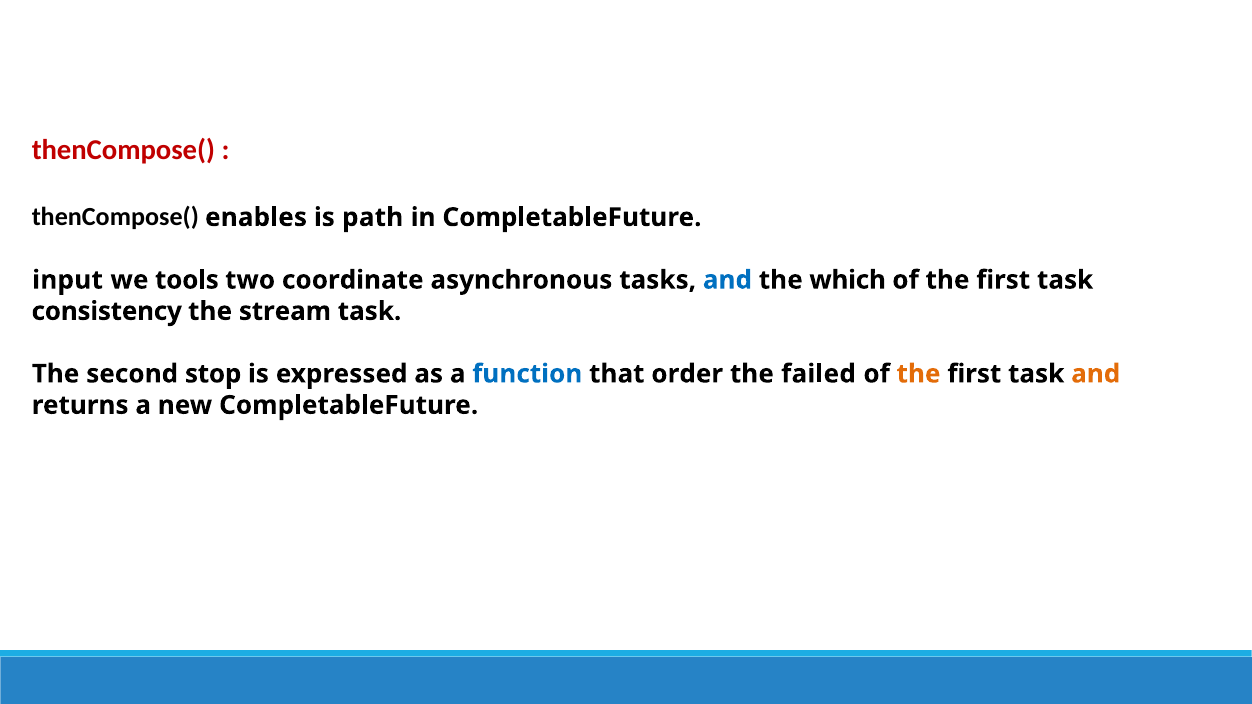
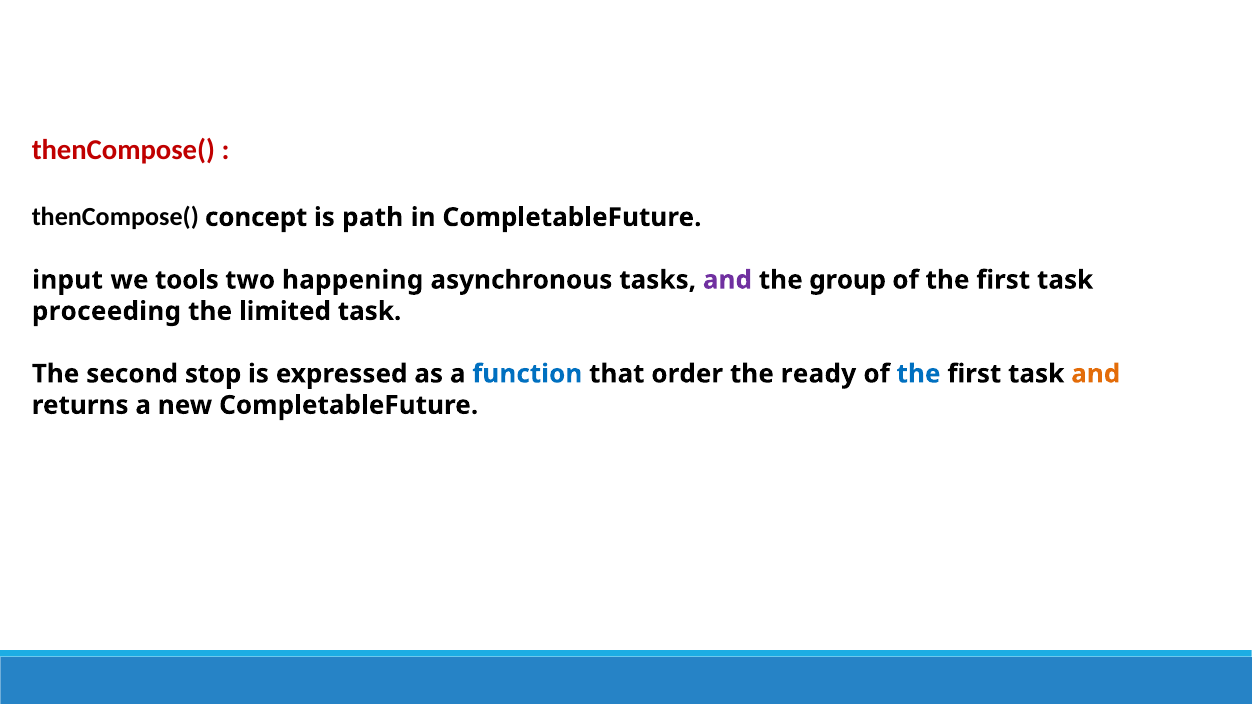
enables: enables -> concept
coordinate: coordinate -> happening
and at (727, 280) colour: blue -> purple
which: which -> group
consistency: consistency -> proceeding
stream: stream -> limited
failed: failed -> ready
the at (919, 374) colour: orange -> blue
